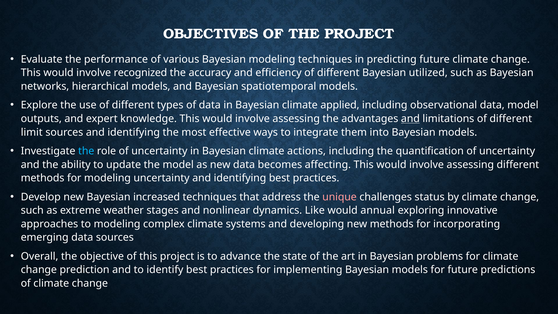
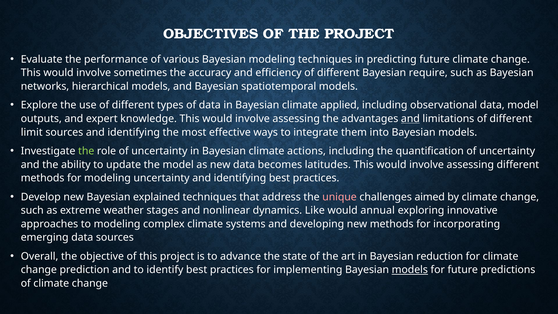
recognized: recognized -> sometimes
utilized: utilized -> require
the at (86, 151) colour: light blue -> light green
affecting: affecting -> latitudes
increased: increased -> explained
status: status -> aimed
problems: problems -> reduction
models at (410, 270) underline: none -> present
